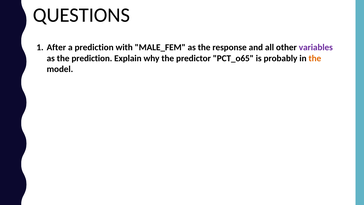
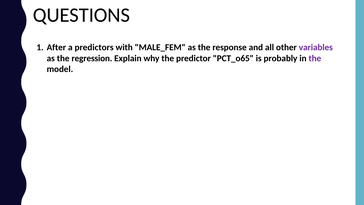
a prediction: prediction -> predictors
the prediction: prediction -> regression
the at (315, 58) colour: orange -> purple
